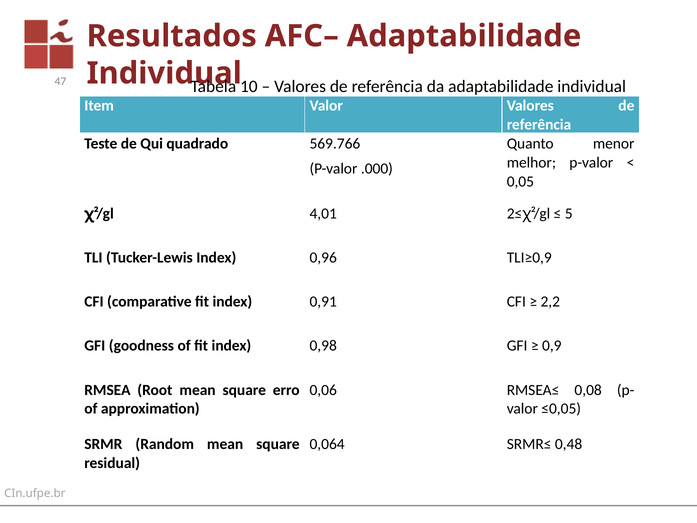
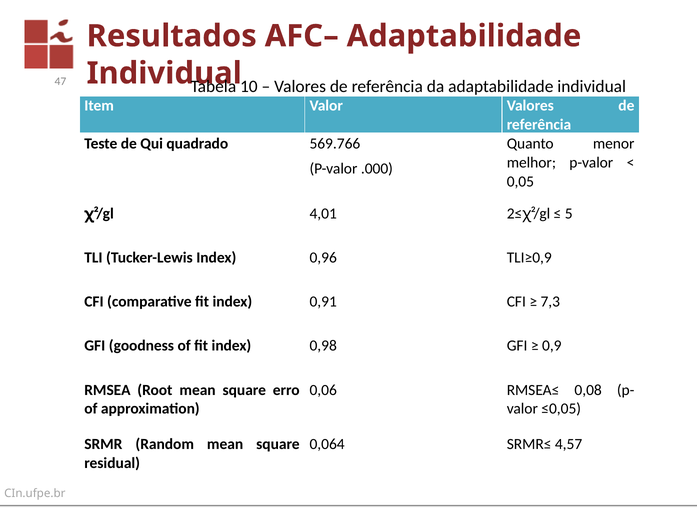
2,2: 2,2 -> 7,3
0,48: 0,48 -> 4,57
